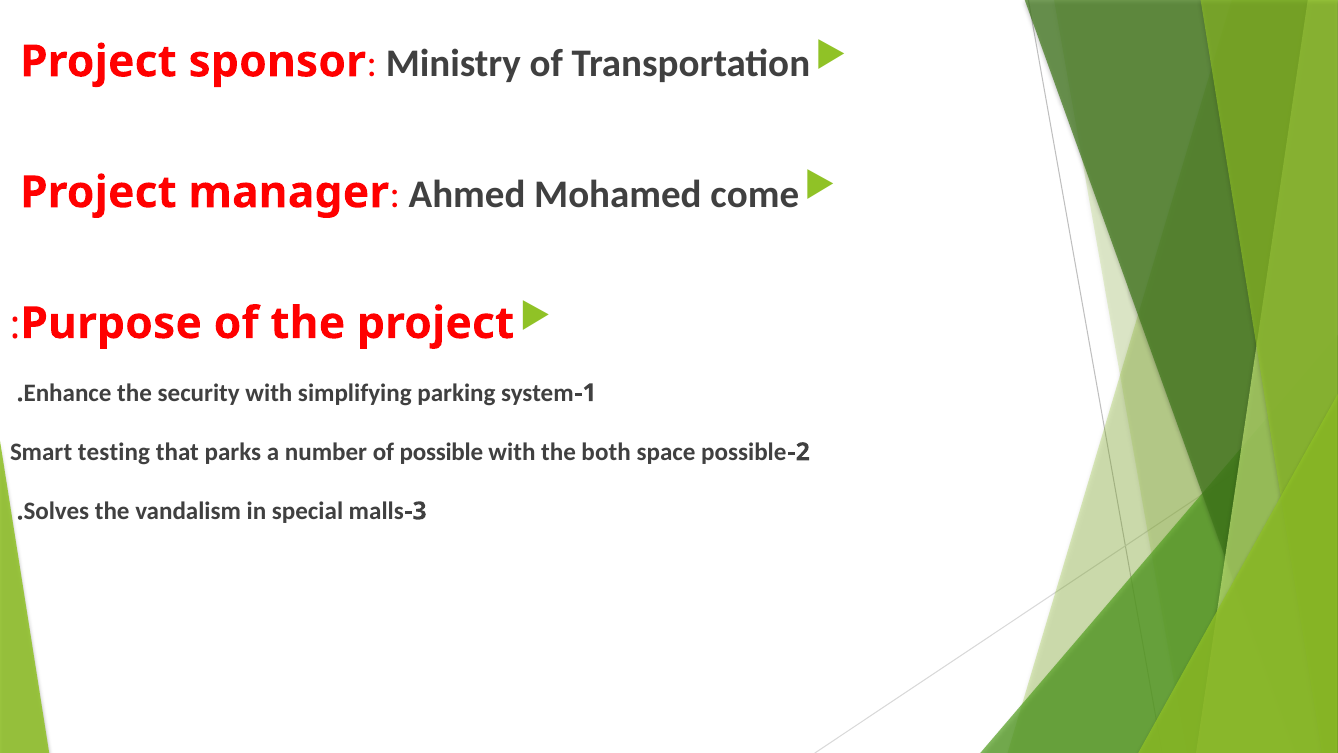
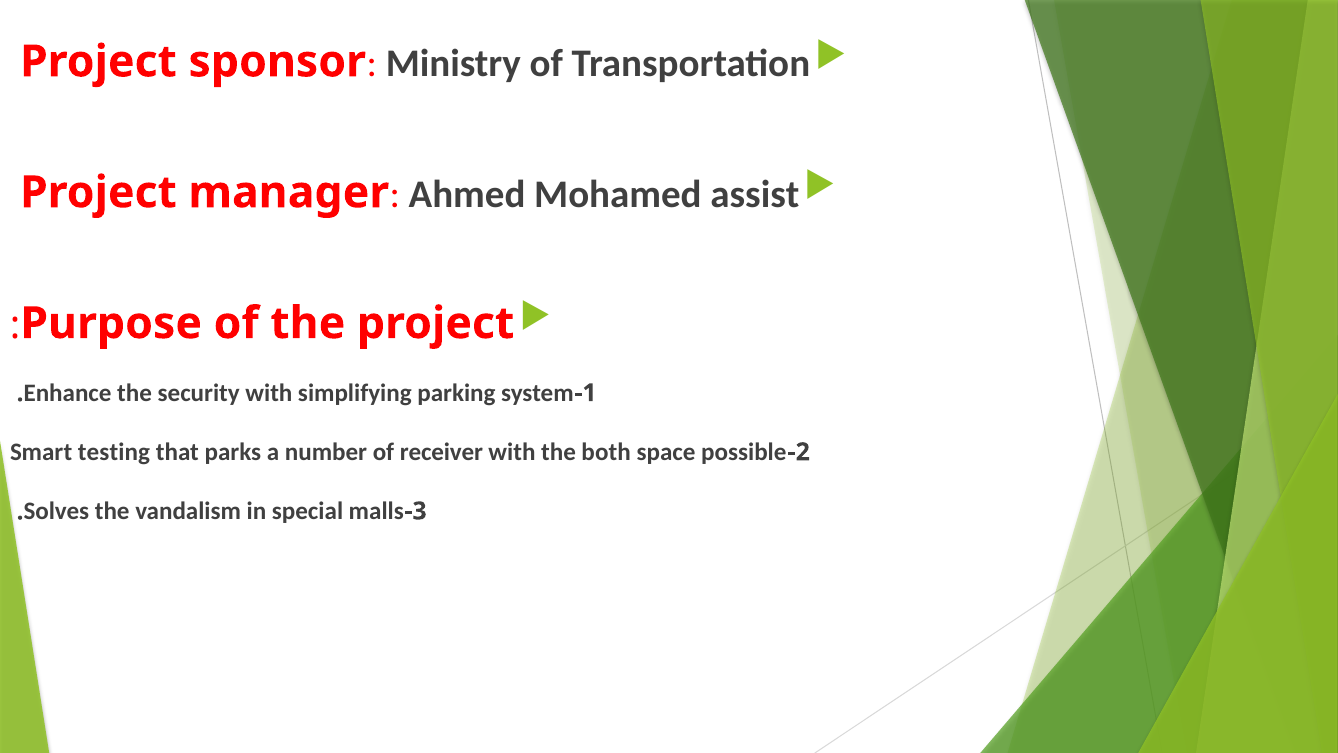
come: come -> assist
of possible: possible -> receiver
